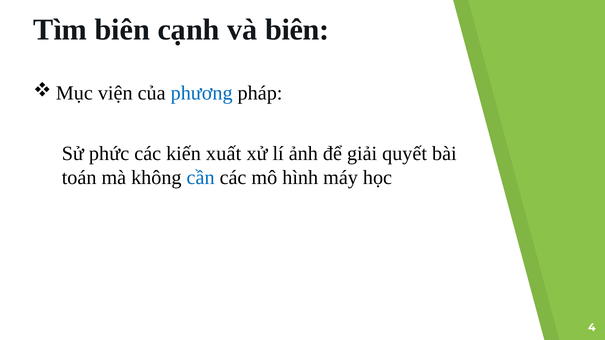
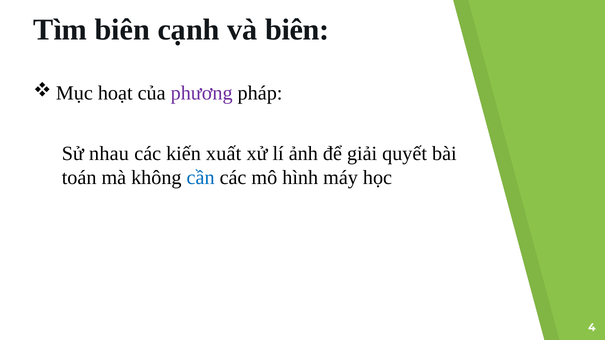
viện: viện -> hoạt
phương colour: blue -> purple
phức: phức -> nhau
